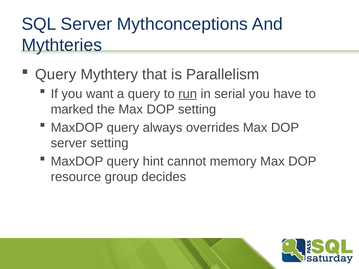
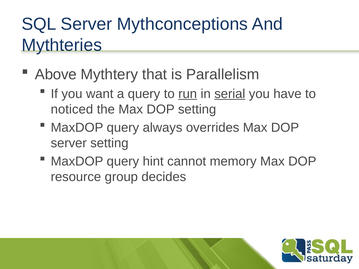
Query at (56, 75): Query -> Above
serial underline: none -> present
marked: marked -> noticed
